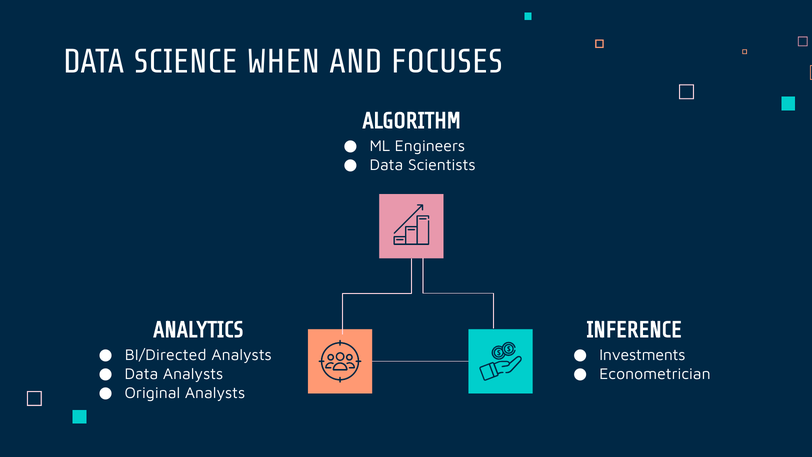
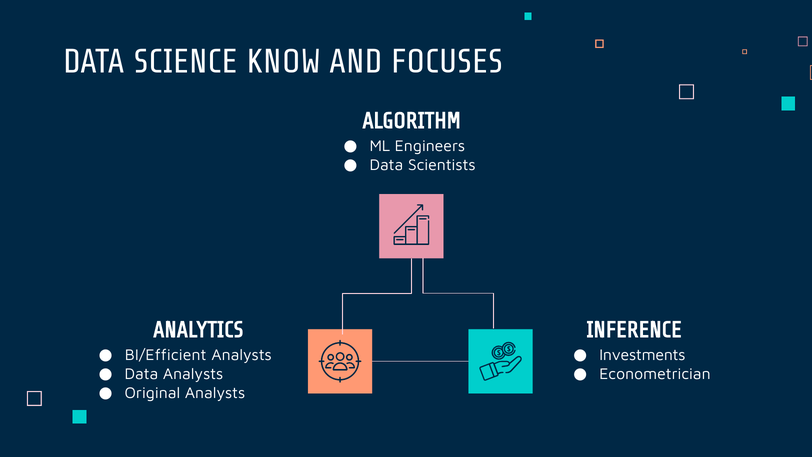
WHEN: WHEN -> KNOW
BI/Directed: BI/Directed -> BI/Efficient
